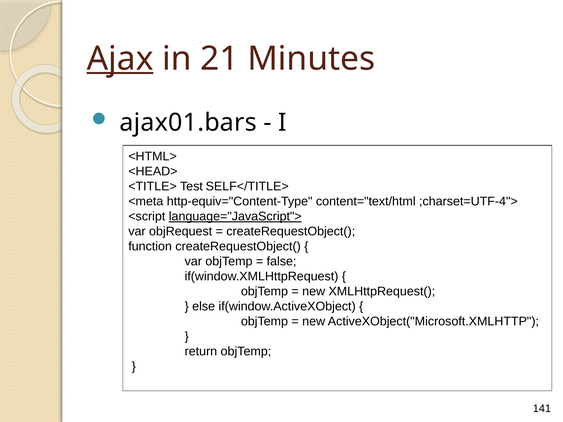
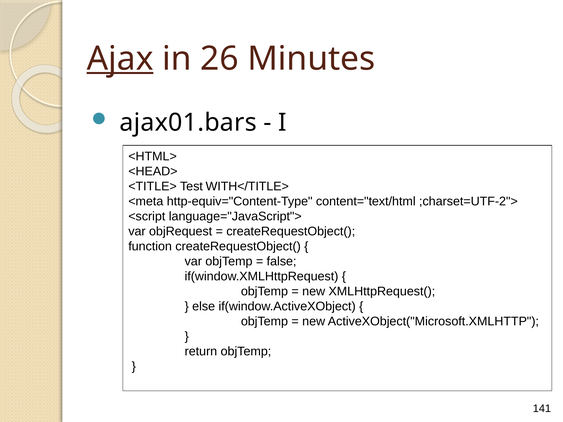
21: 21 -> 26
SELF</TITLE>: SELF</TITLE> -> WITH</TITLE>
;charset=UTF-4">: ;charset=UTF-4"> -> ;charset=UTF-2">
language="JavaScript"> underline: present -> none
